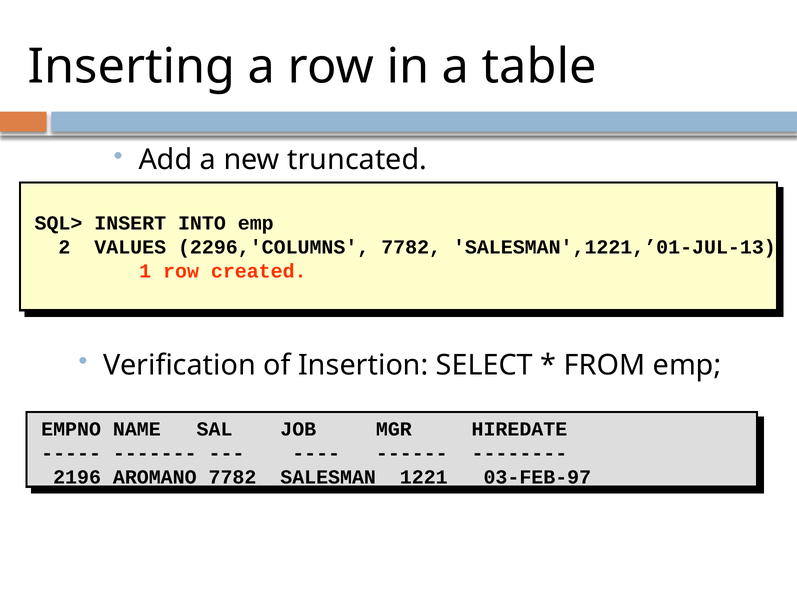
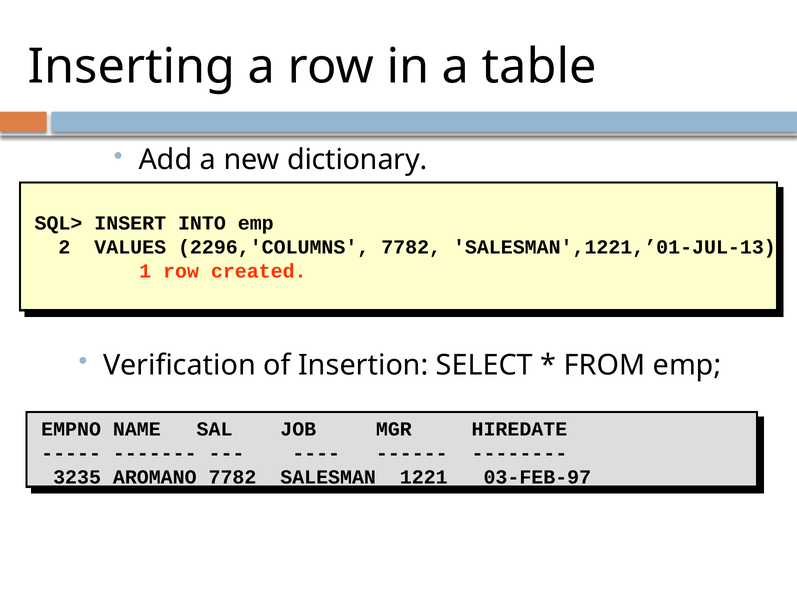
truncated: truncated -> dictionary
2196: 2196 -> 3235
